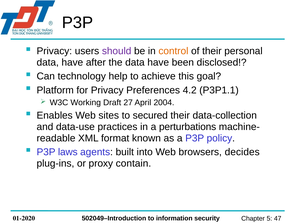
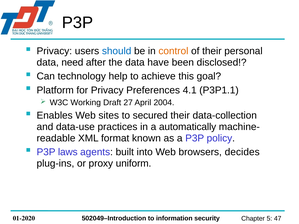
should colour: purple -> blue
have at (72, 63): have -> need
4.2: 4.2 -> 4.1
perturbations: perturbations -> automatically
contain: contain -> uniform
